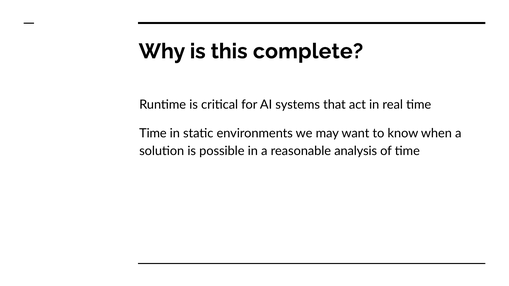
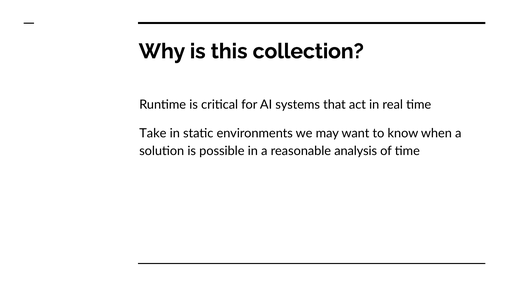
complete: complete -> collection
Time at (153, 134): Time -> Take
